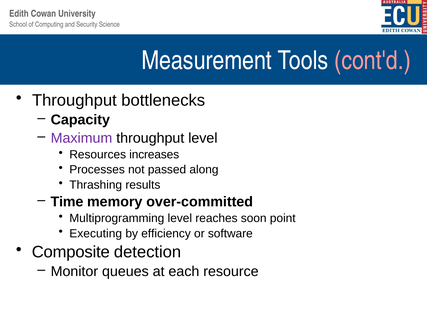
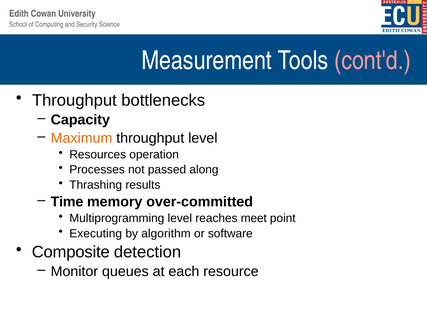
Maximum colour: purple -> orange
increases: increases -> operation
soon: soon -> meet
efficiency: efficiency -> algorithm
